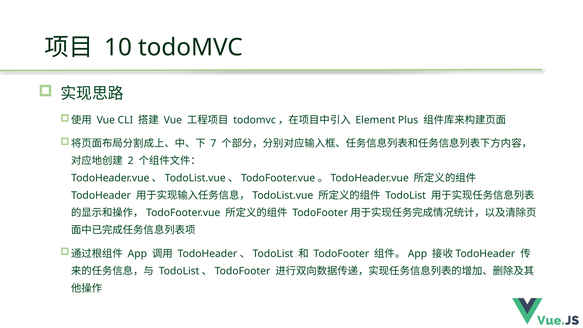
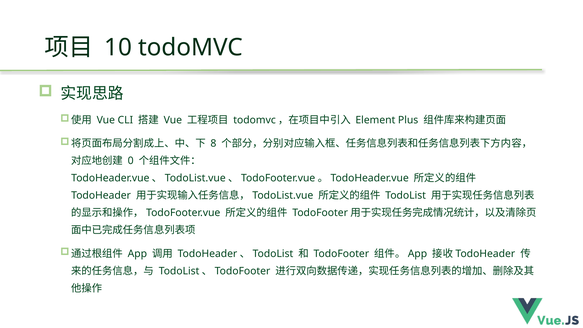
7: 7 -> 8
2: 2 -> 0
